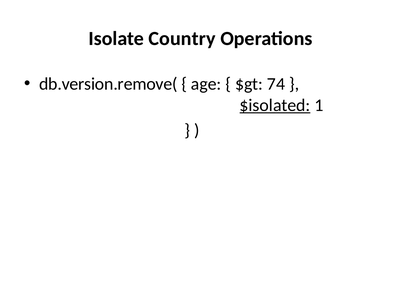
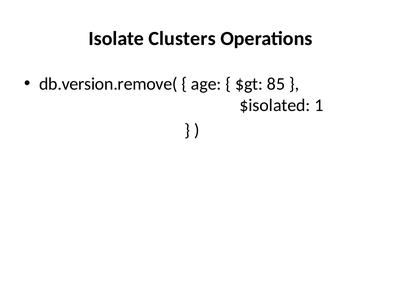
Country: Country -> Clusters
74: 74 -> 85
$isolated underline: present -> none
